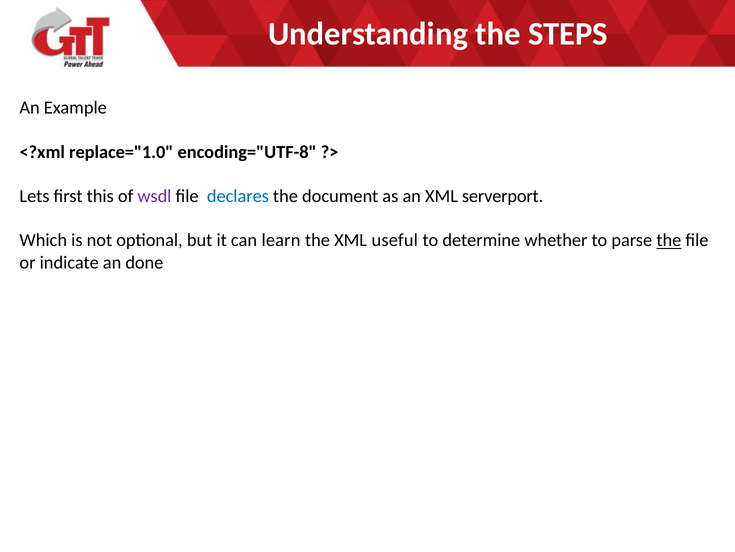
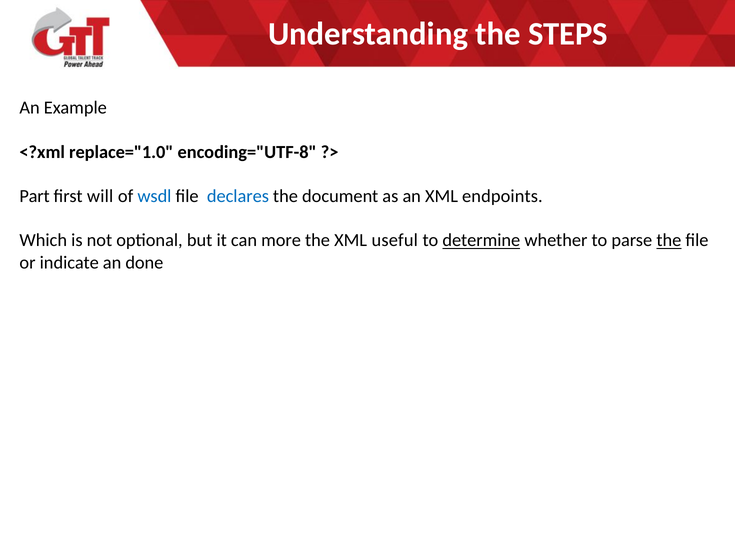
Lets: Lets -> Part
this: this -> will
wsdl colour: purple -> blue
serverport: serverport -> endpoints
learn: learn -> more
determine underline: none -> present
